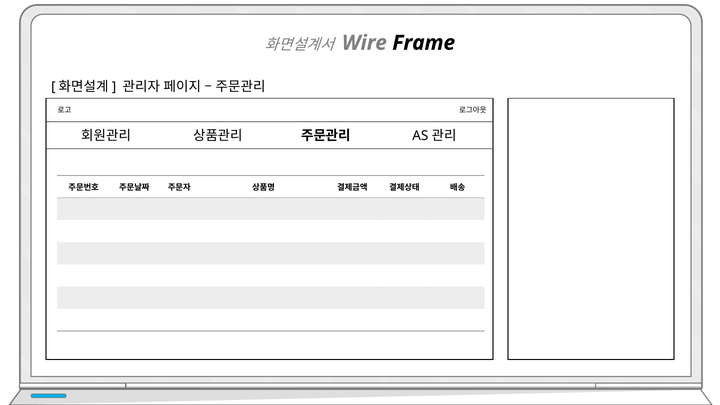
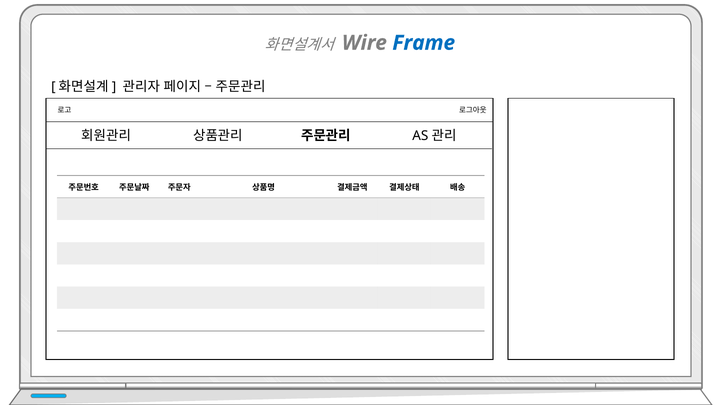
Frame colour: black -> blue
